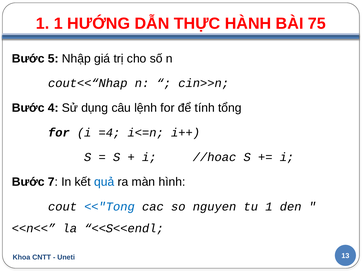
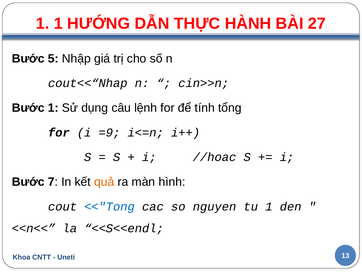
75: 75 -> 27
Bước 4: 4 -> 1
=4: =4 -> =9
quả colour: blue -> orange
